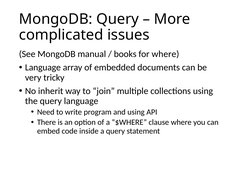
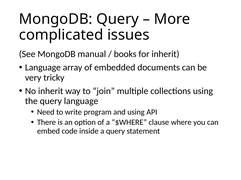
for where: where -> inherit
